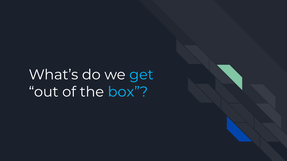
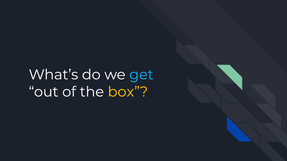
box colour: light blue -> yellow
